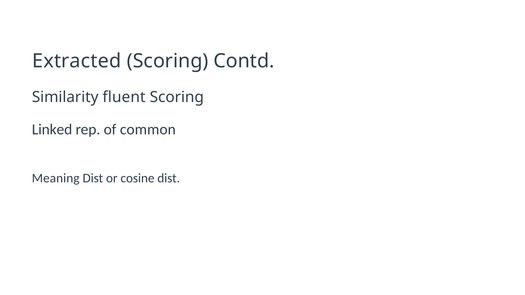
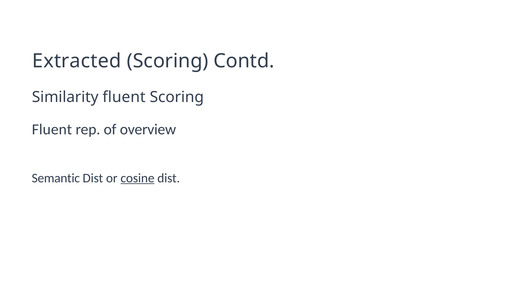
Linked at (52, 129): Linked -> Fluent
common: common -> overview
Meaning: Meaning -> Semantic
cosine underline: none -> present
